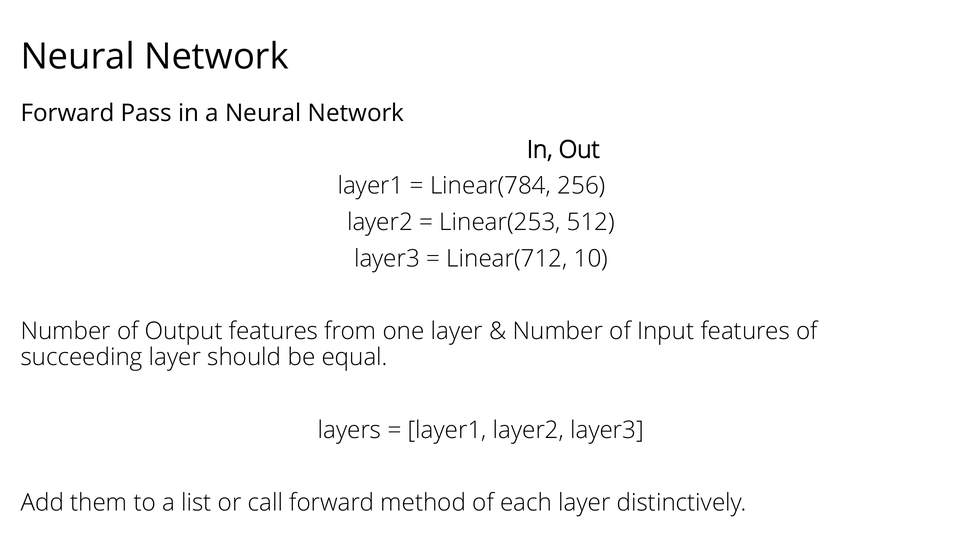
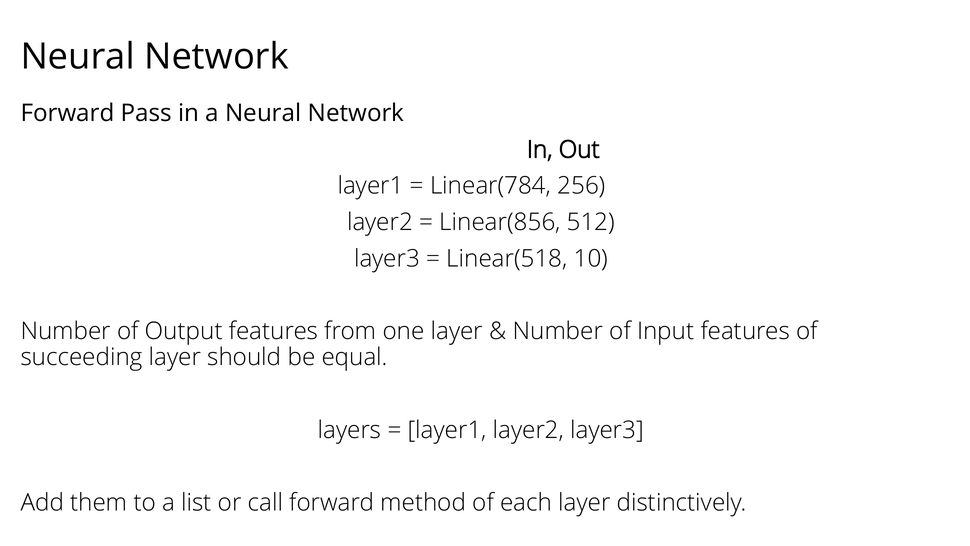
Linear(253: Linear(253 -> Linear(856
Linear(712: Linear(712 -> Linear(518
